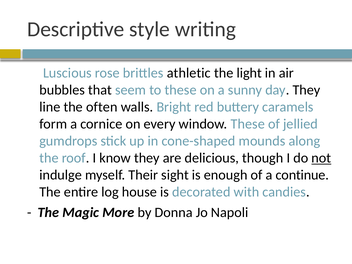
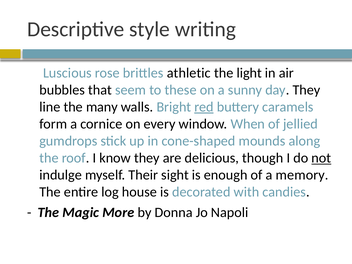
often: often -> many
red underline: none -> present
window These: These -> When
continue: continue -> memory
